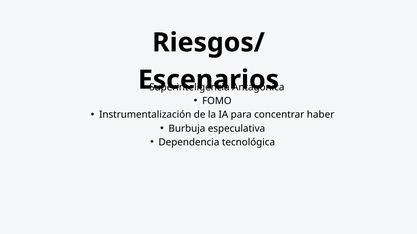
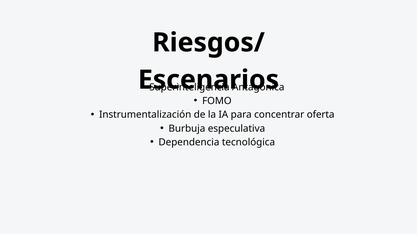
haber: haber -> oferta
